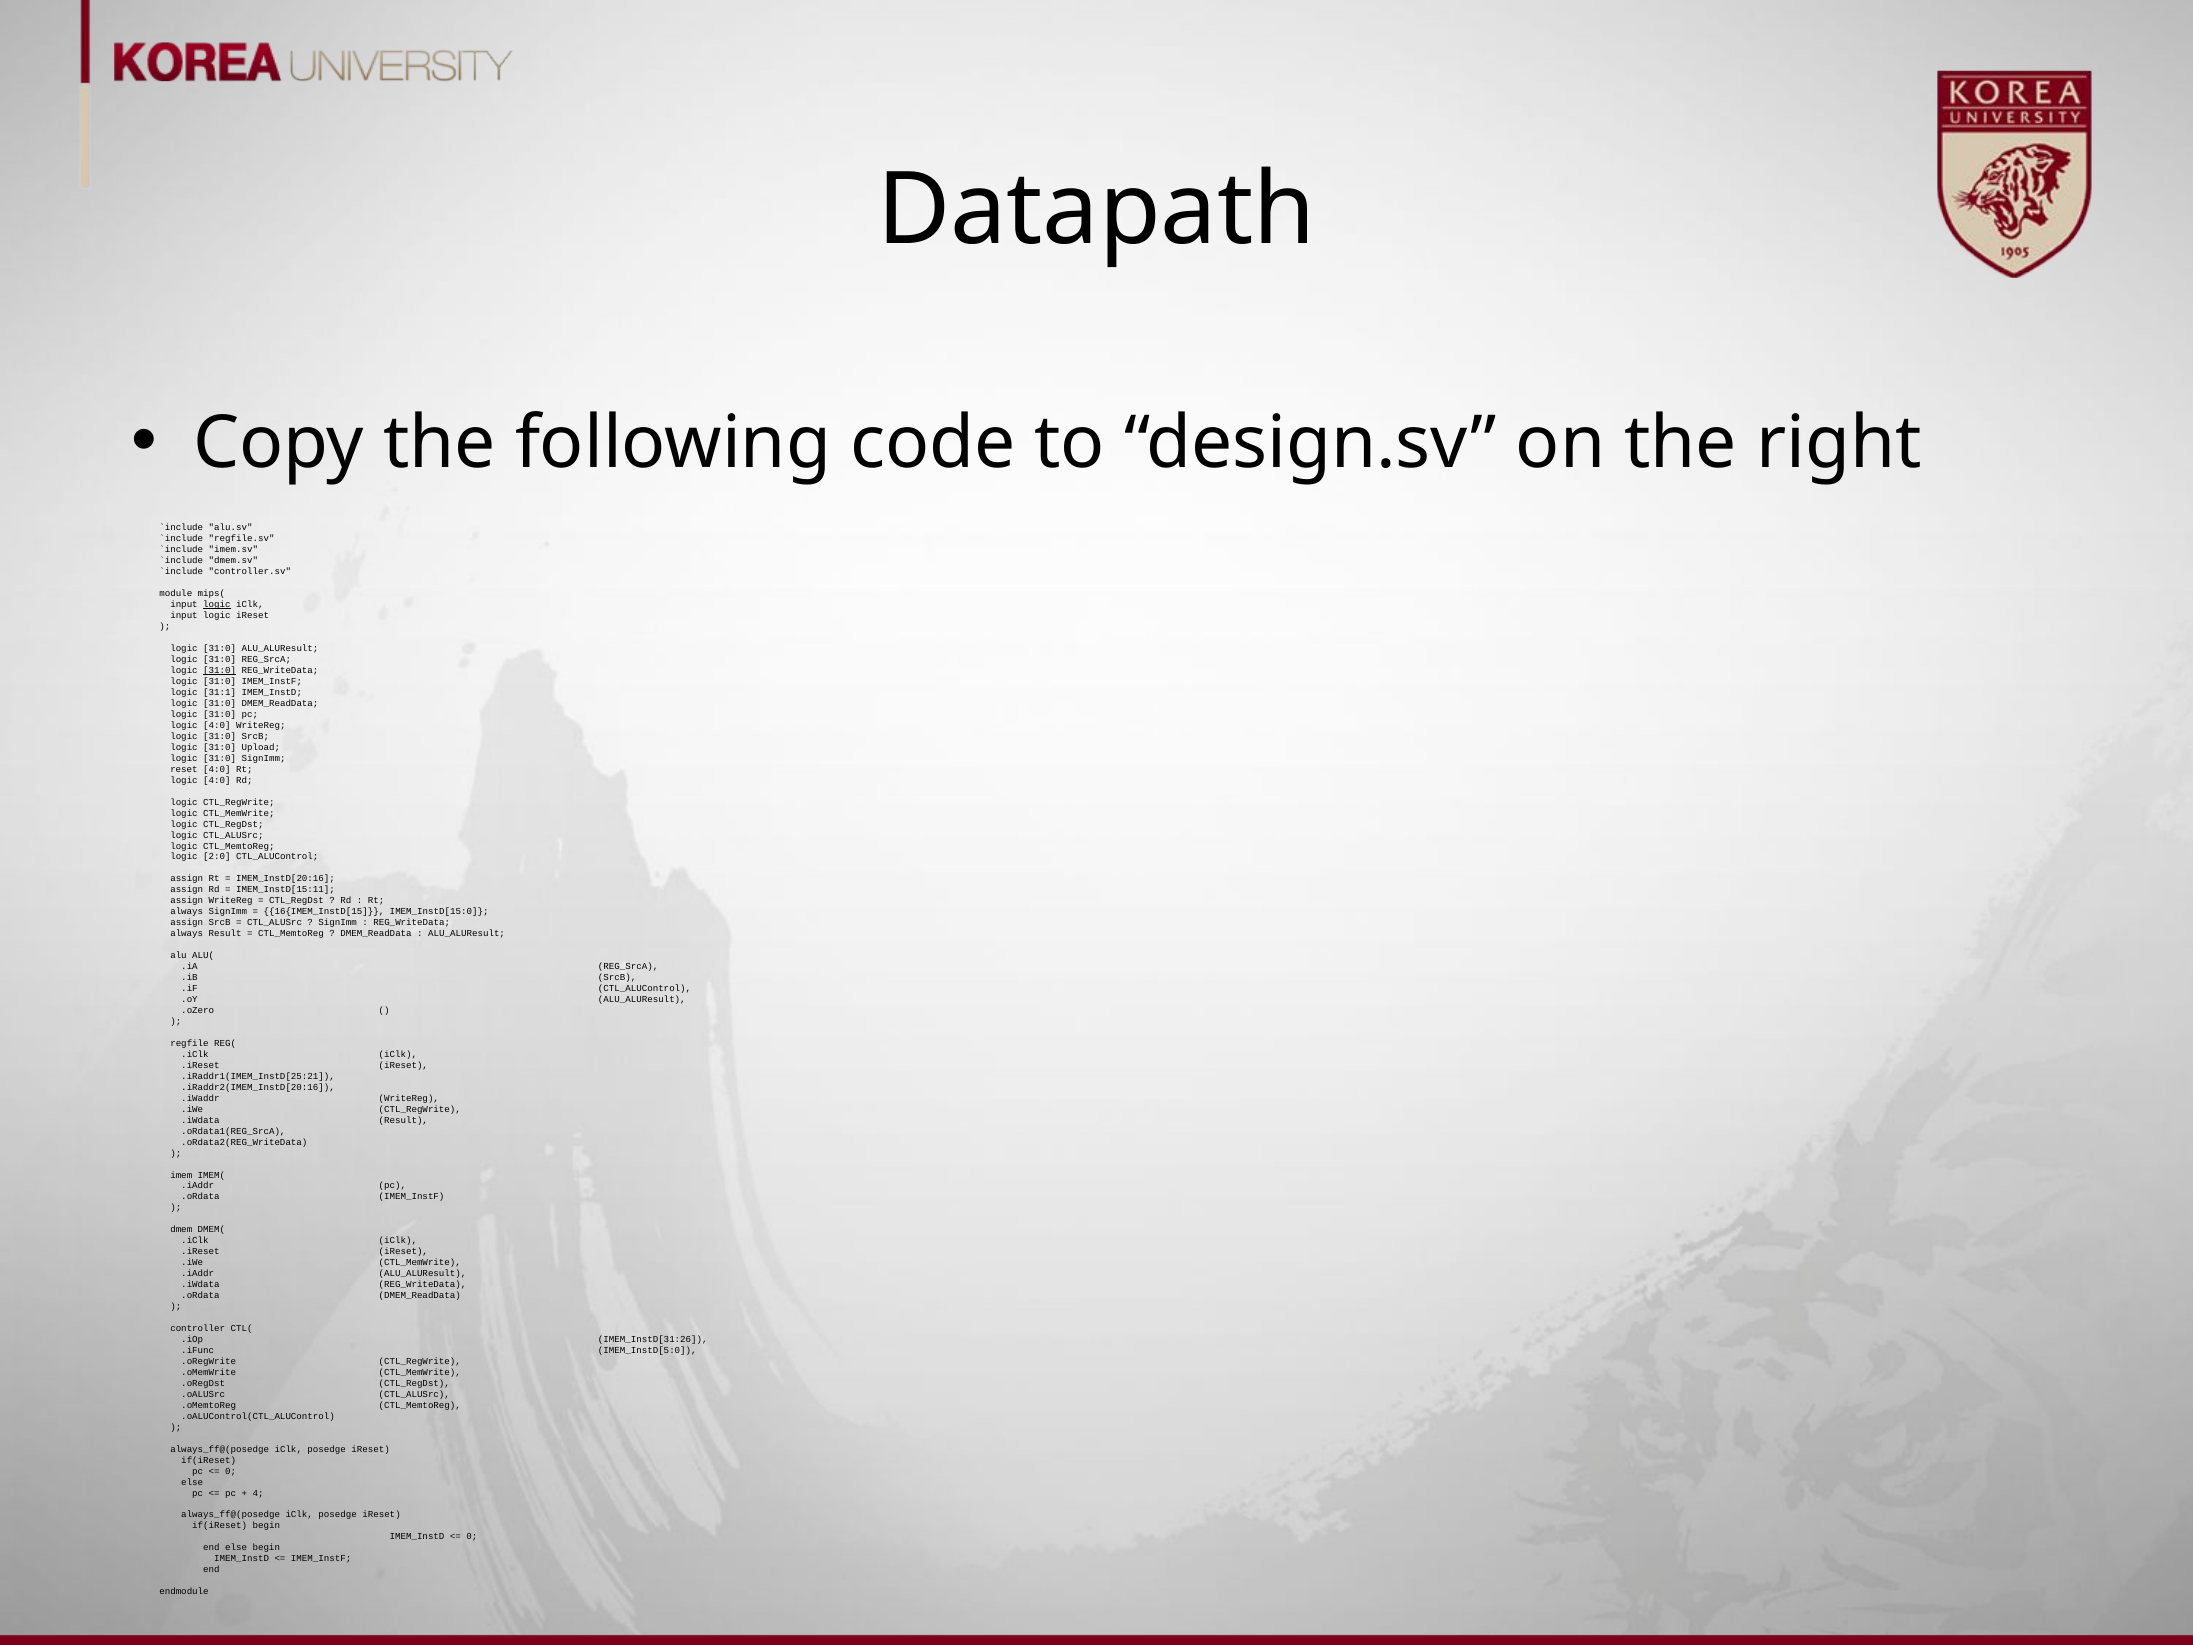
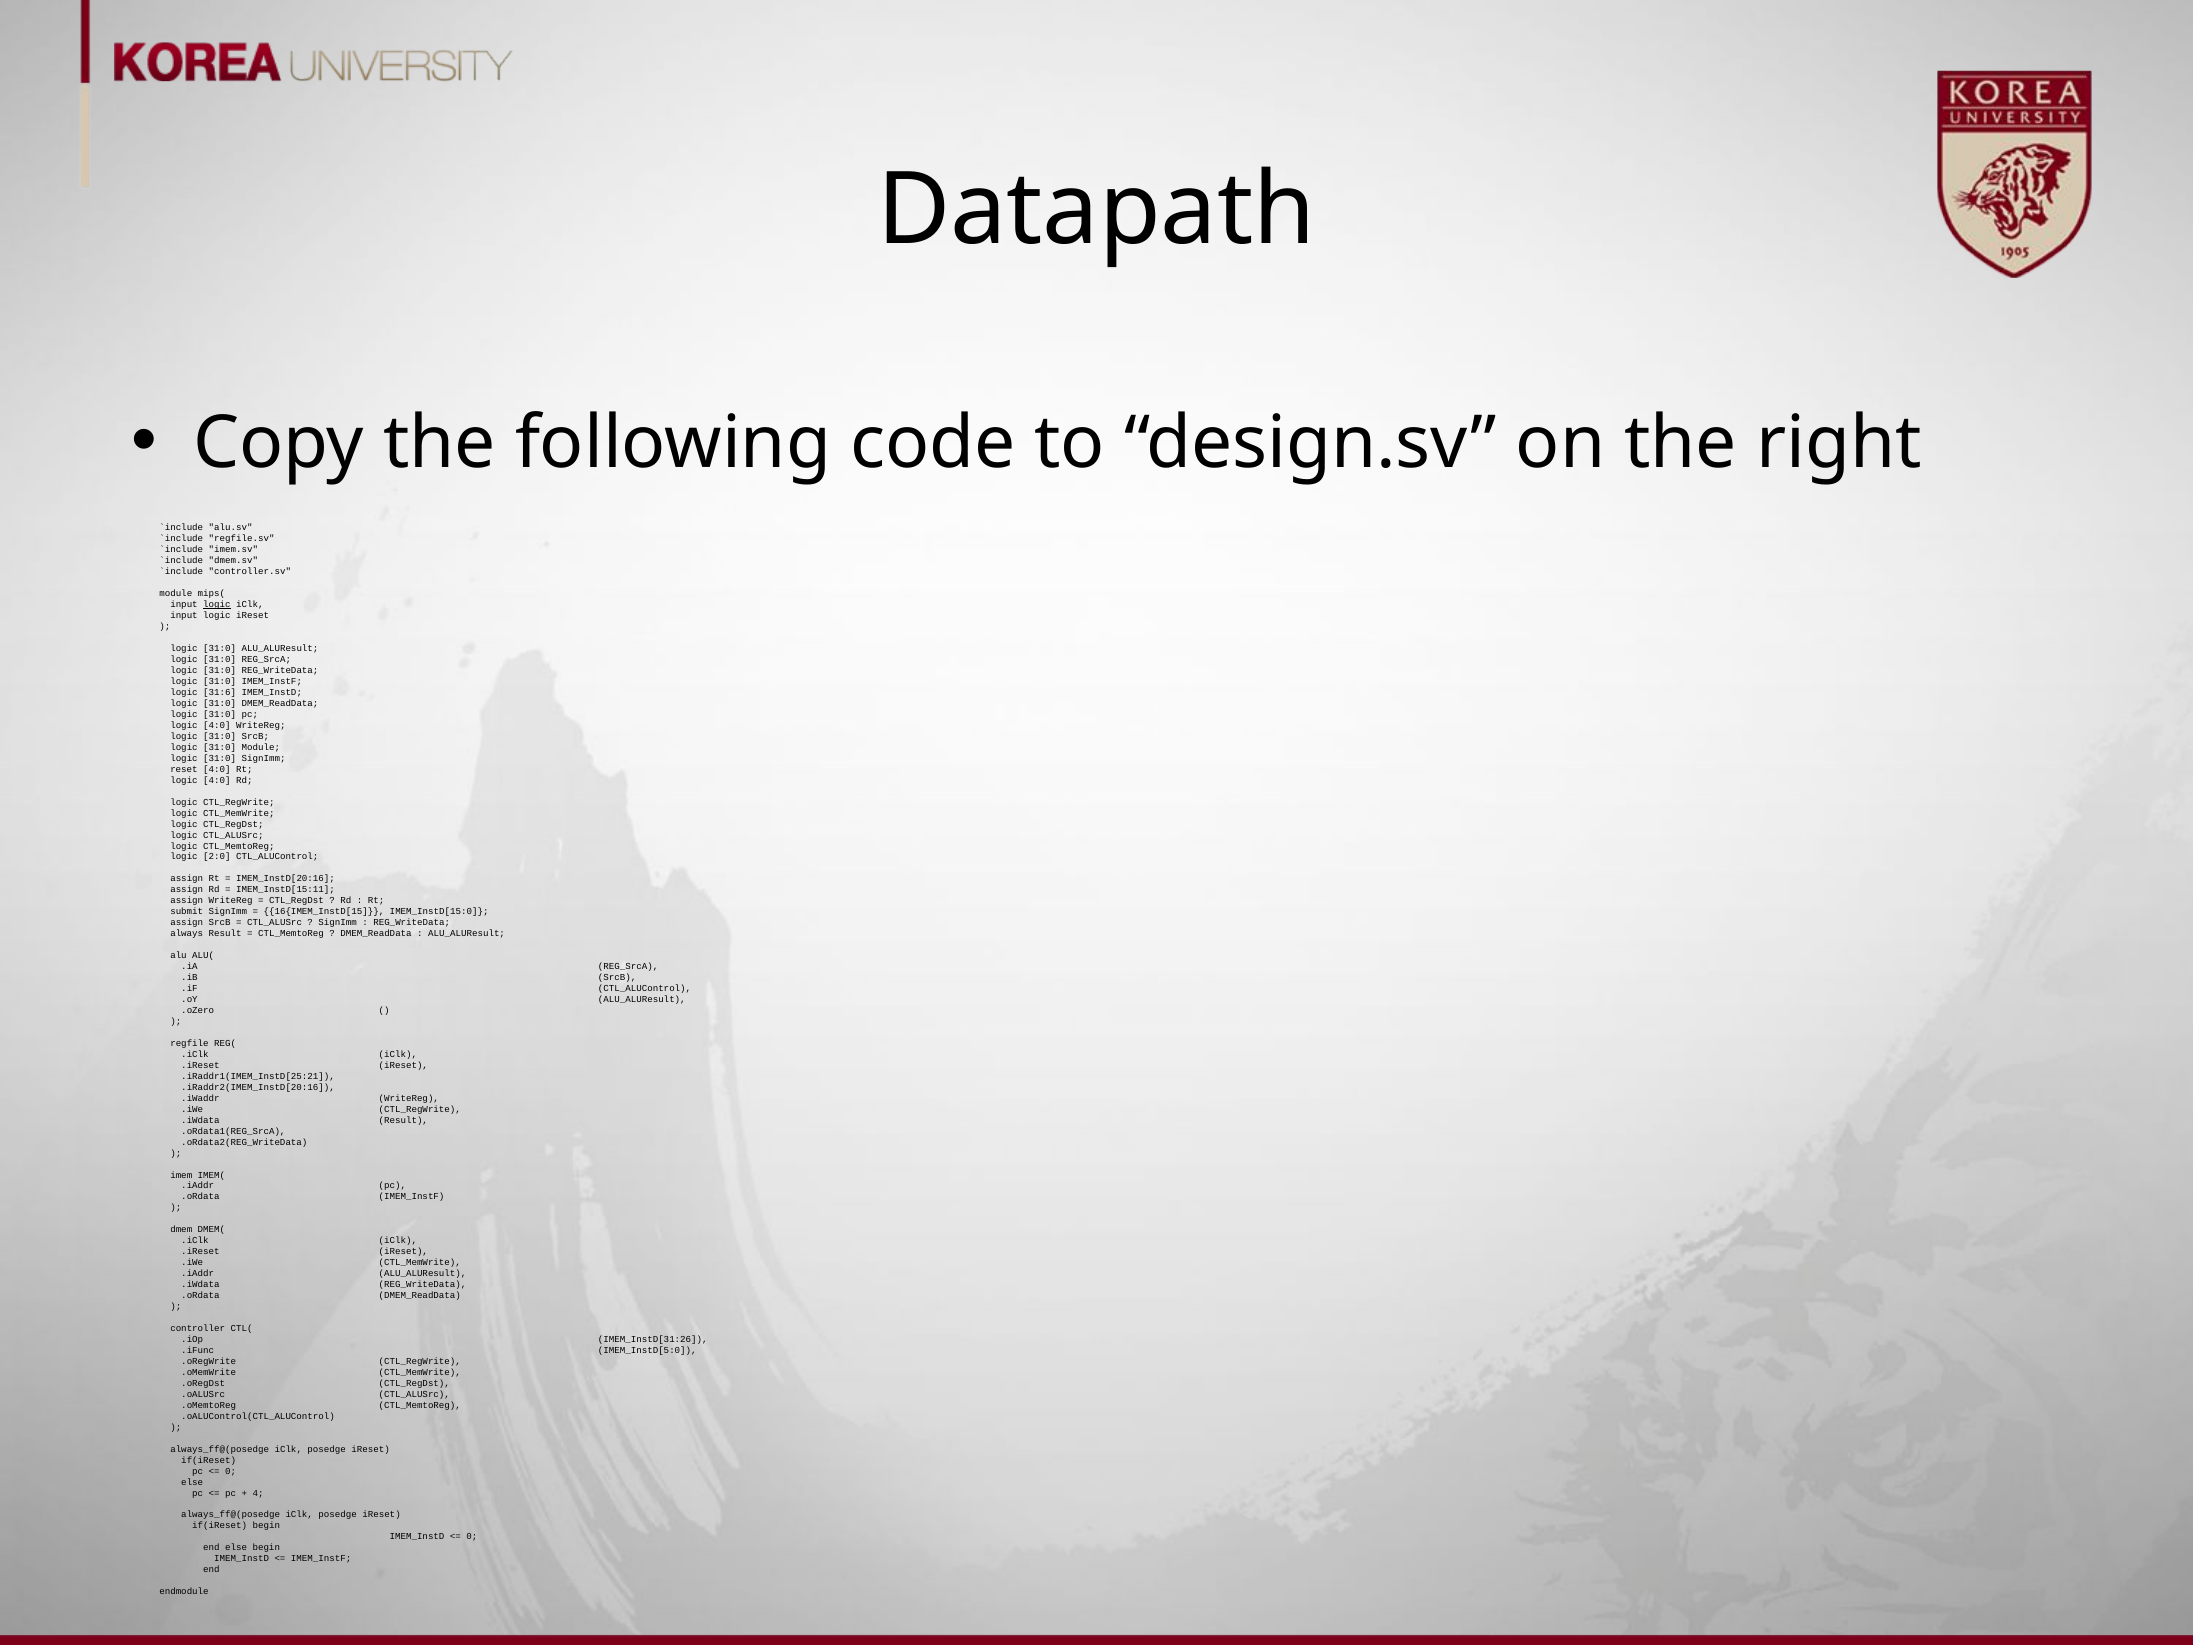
31:0 at (220, 670) underline: present -> none
31:1: 31:1 -> 31:6
31:0 Upload: Upload -> Module
always at (187, 912): always -> submit
